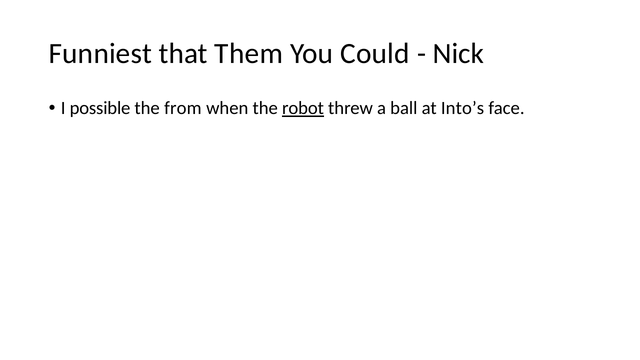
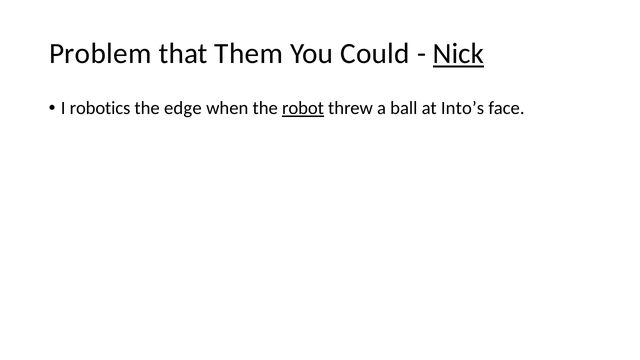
Funniest: Funniest -> Problem
Nick underline: none -> present
possible: possible -> robotics
from: from -> edge
